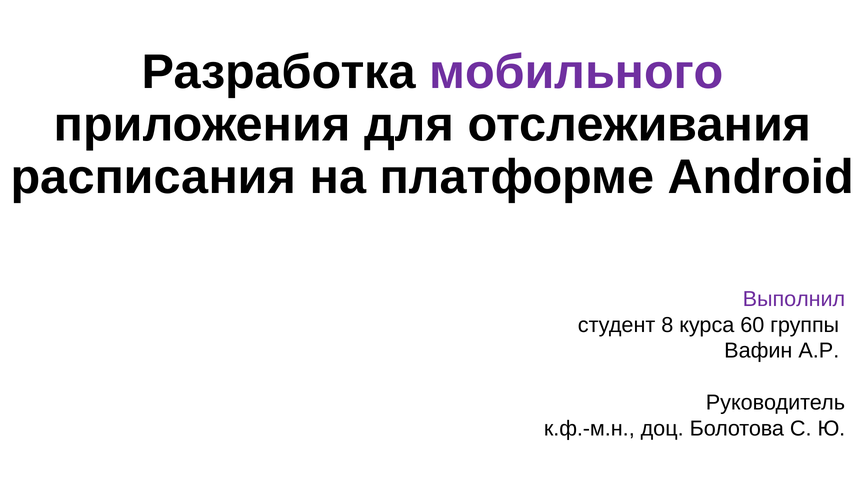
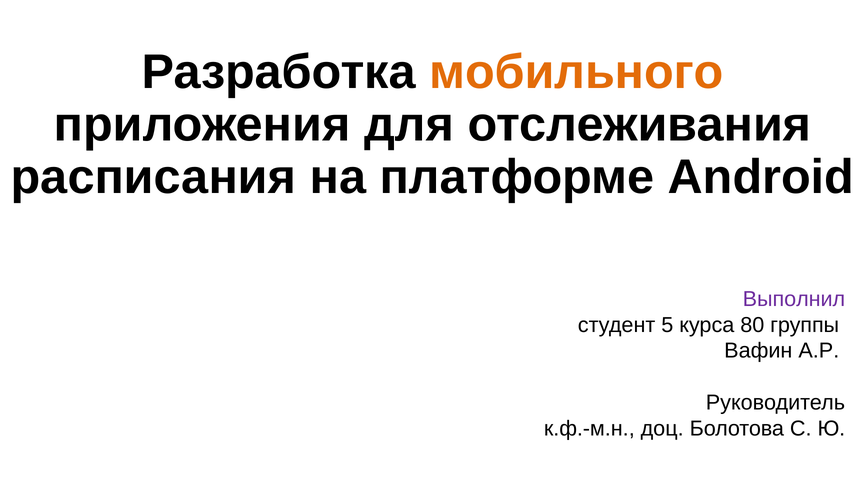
мобильного colour: purple -> orange
8: 8 -> 5
60: 60 -> 80
